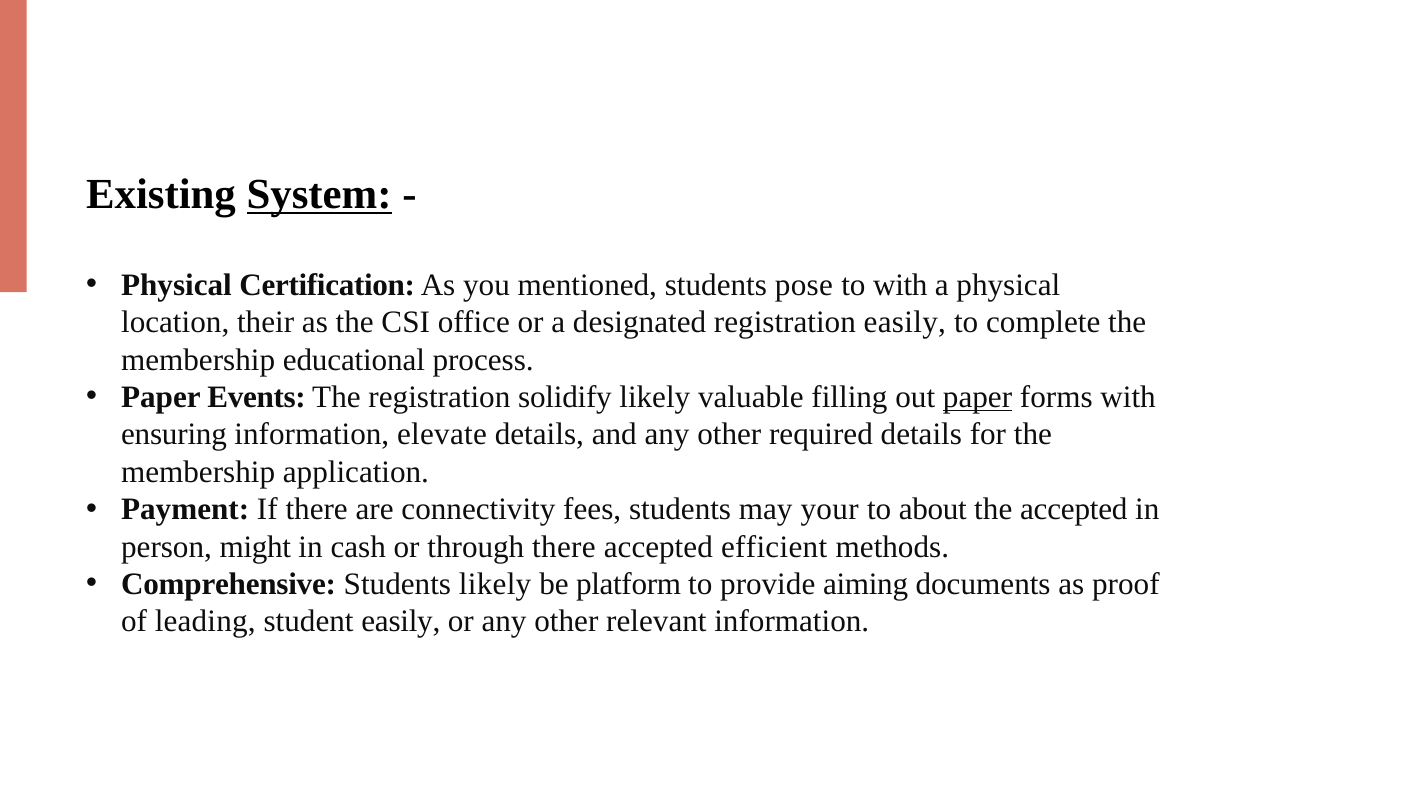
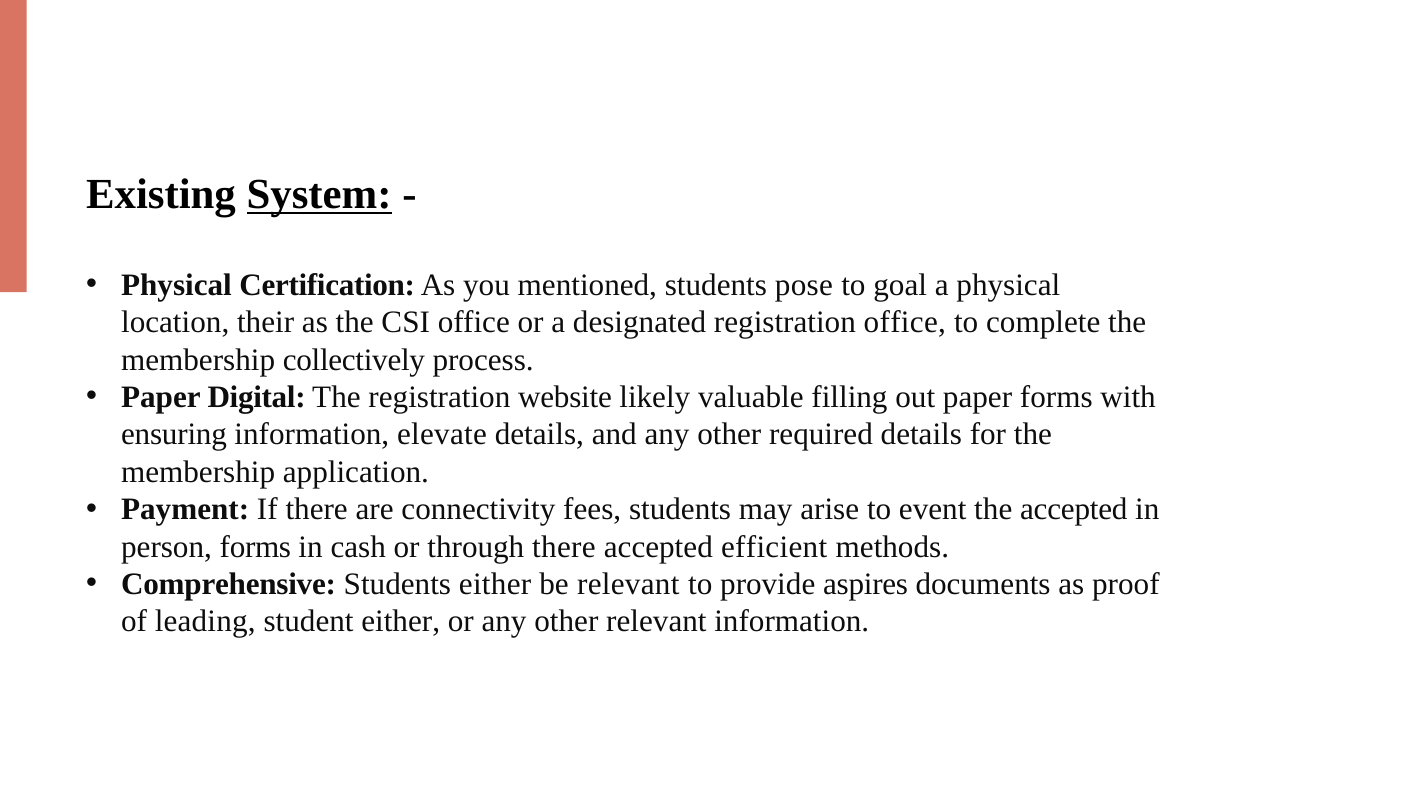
to with: with -> goal
registration easily: easily -> office
educational: educational -> collectively
Events: Events -> Digital
solidify: solidify -> website
paper at (978, 397) underline: present -> none
your: your -> arise
about: about -> event
person might: might -> forms
Students likely: likely -> either
be platform: platform -> relevant
aiming: aiming -> aspires
student easily: easily -> either
